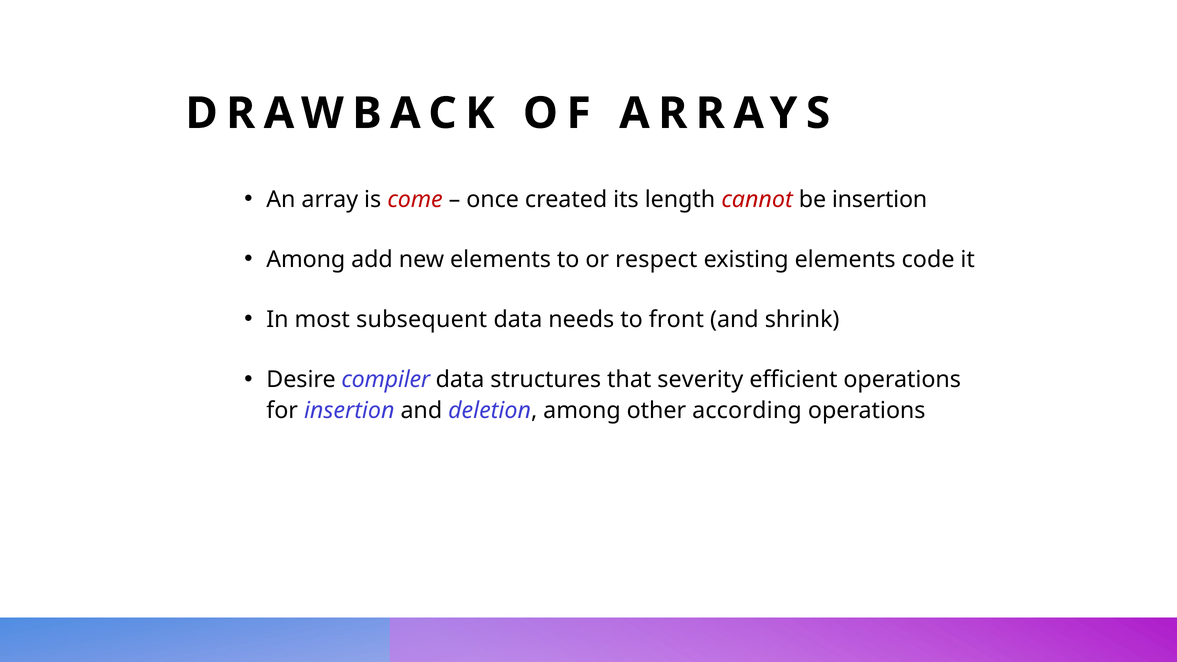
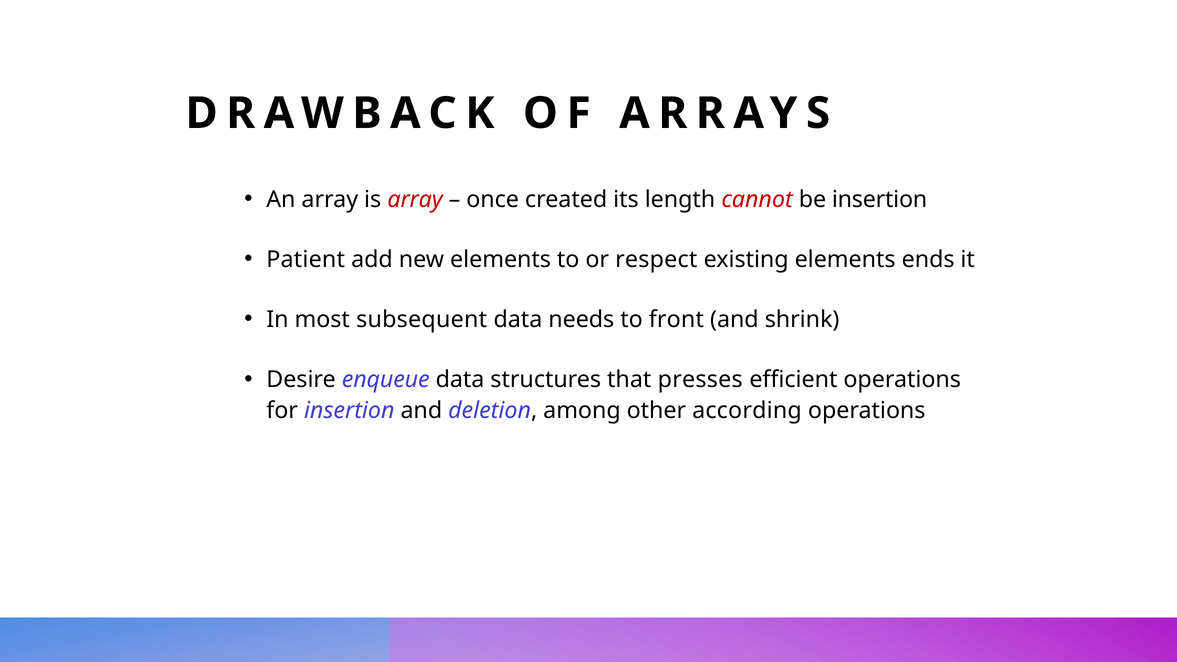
is come: come -> array
Among at (306, 259): Among -> Patient
code: code -> ends
compiler: compiler -> enqueue
severity: severity -> presses
